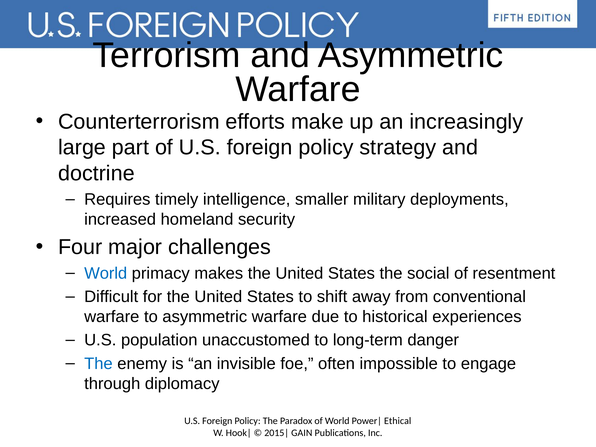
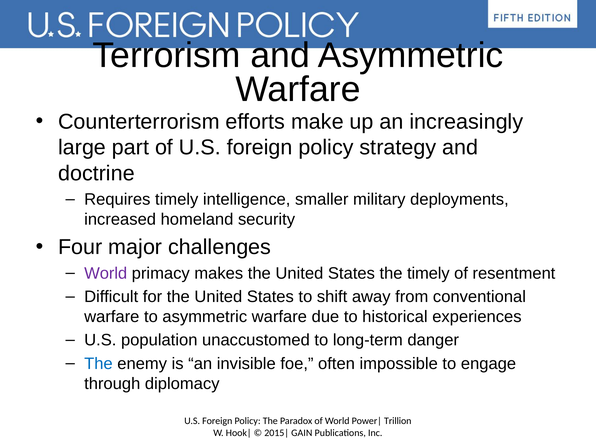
World at (106, 273) colour: blue -> purple
the social: social -> timely
Ethical: Ethical -> Trillion
